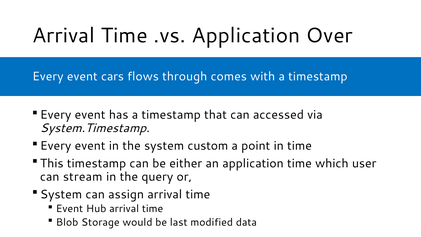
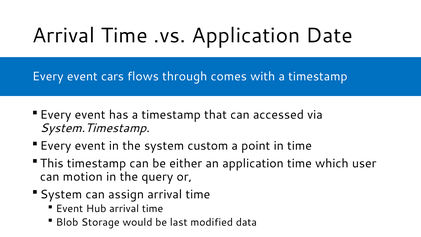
Over: Over -> Date
stream: stream -> motion
